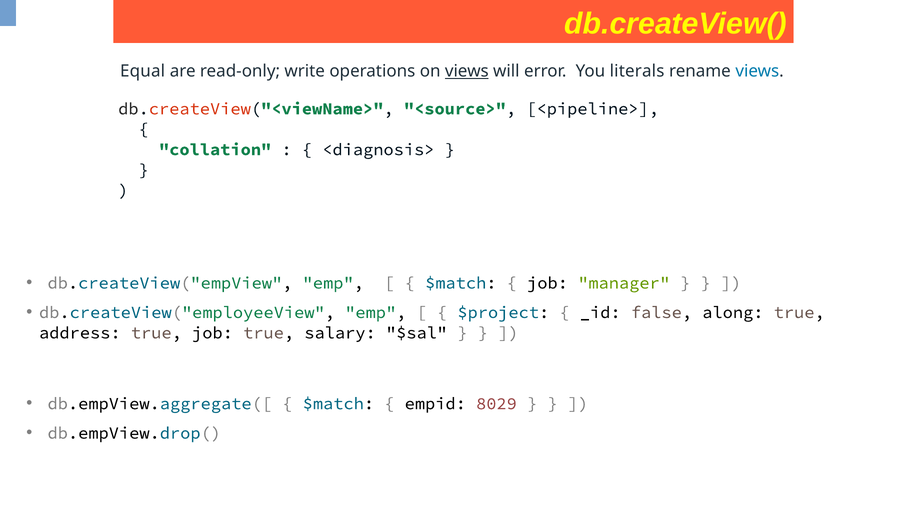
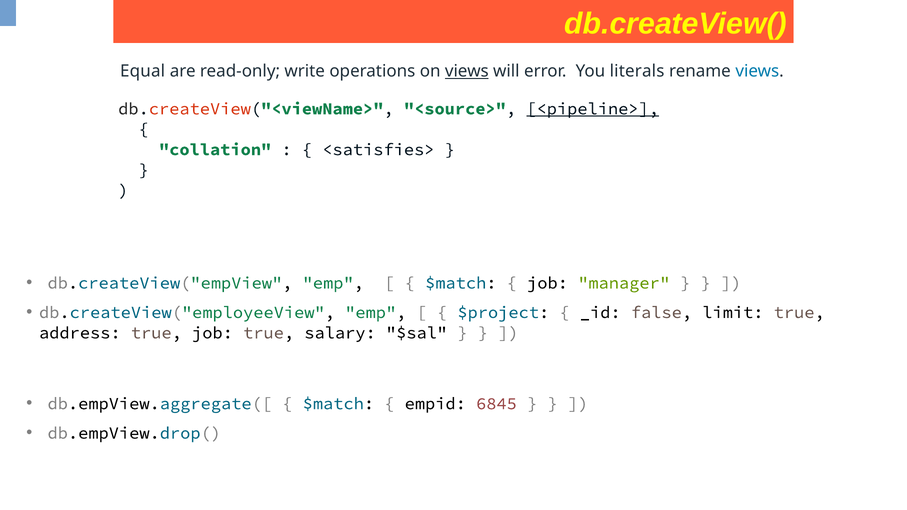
<pipeline> underline: none -> present
<diagnosis>: <diagnosis> -> <satisfies>
along: along -> limit
8029: 8029 -> 6845
